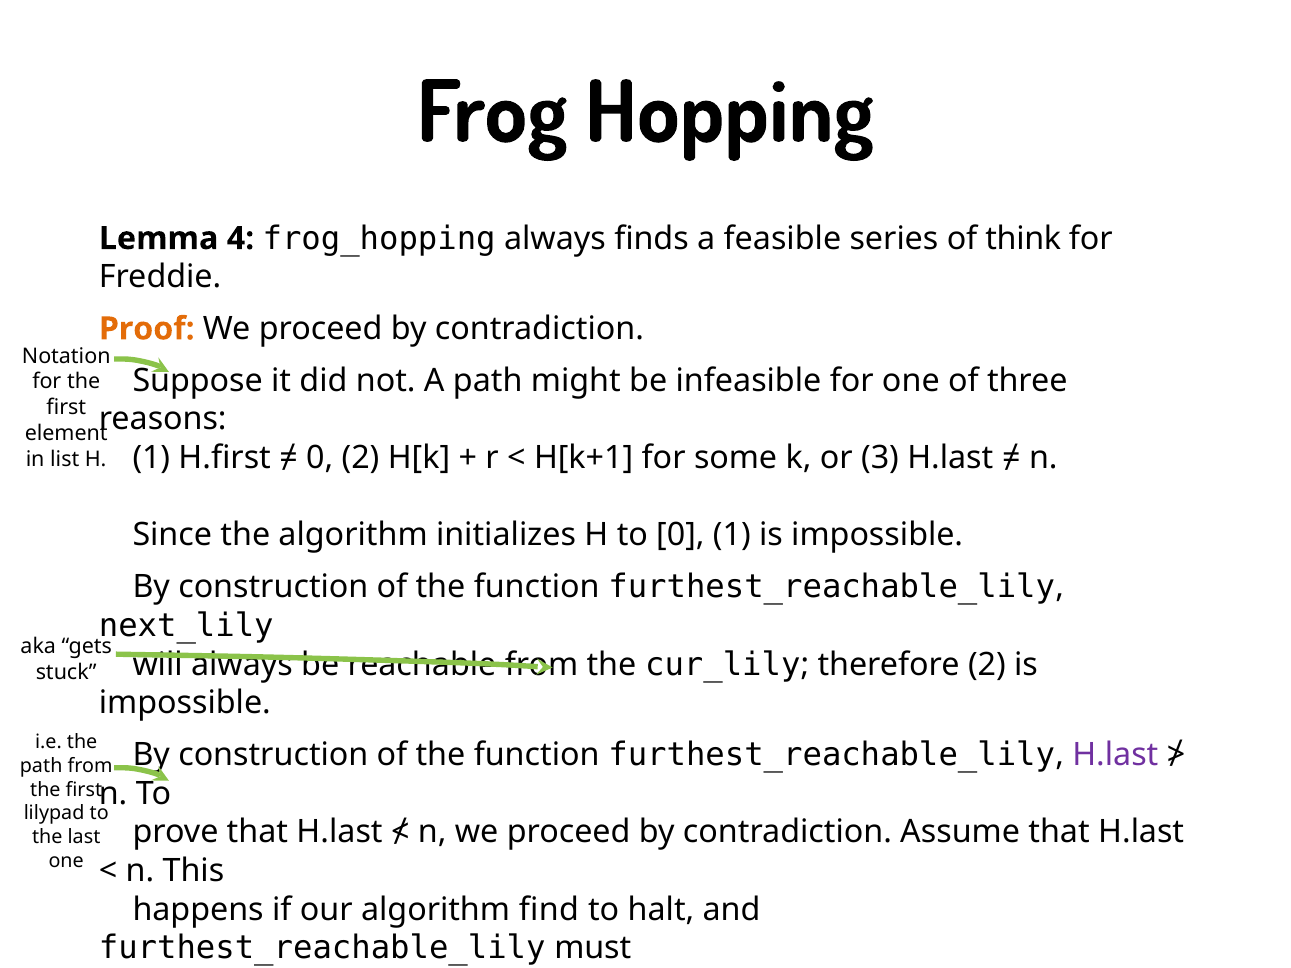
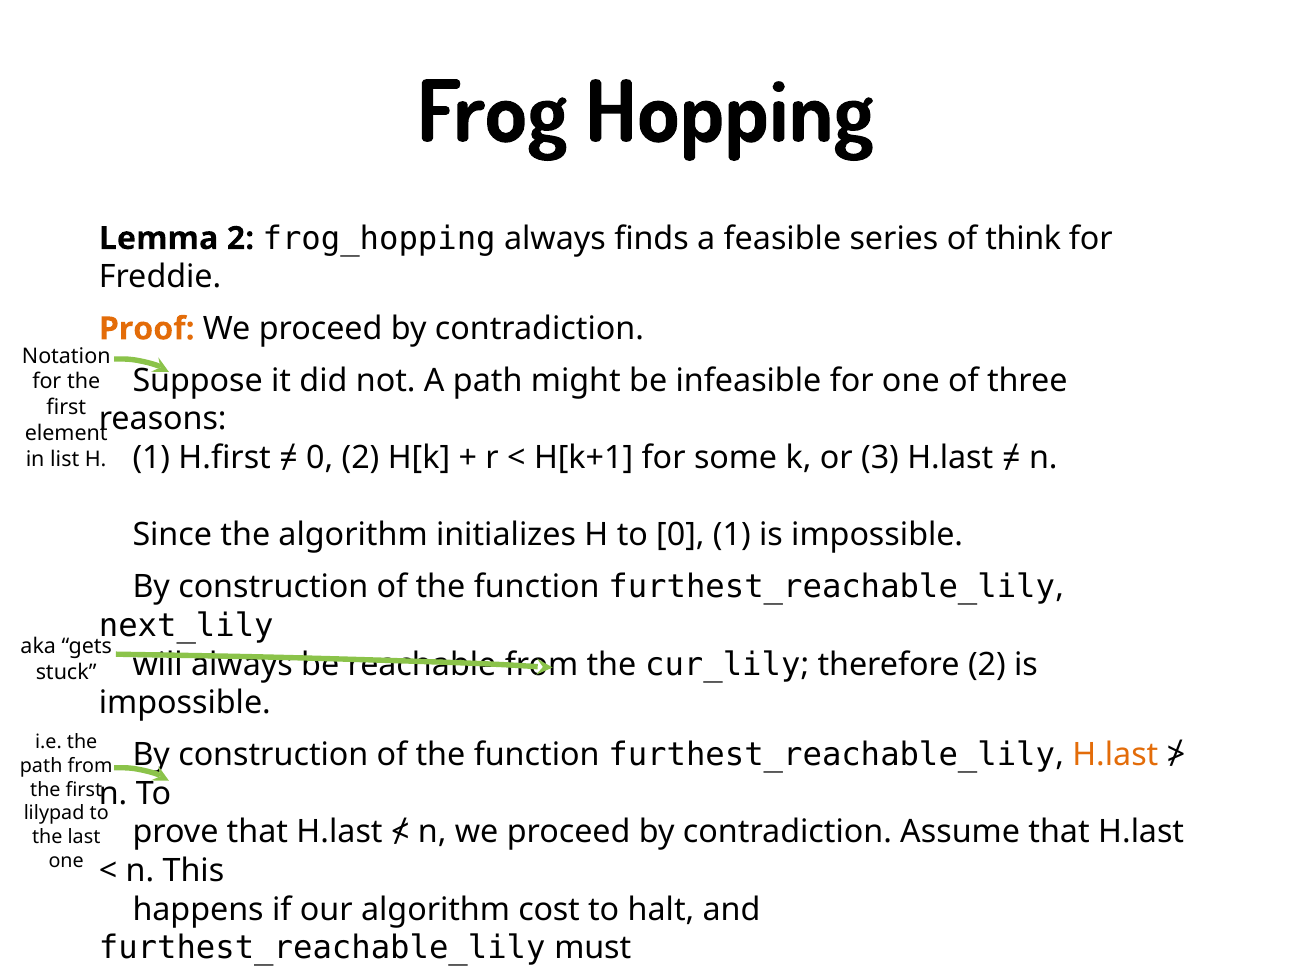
Lemma 4: 4 -> 2
H.last at (1115, 755) colour: purple -> orange
find: find -> cost
